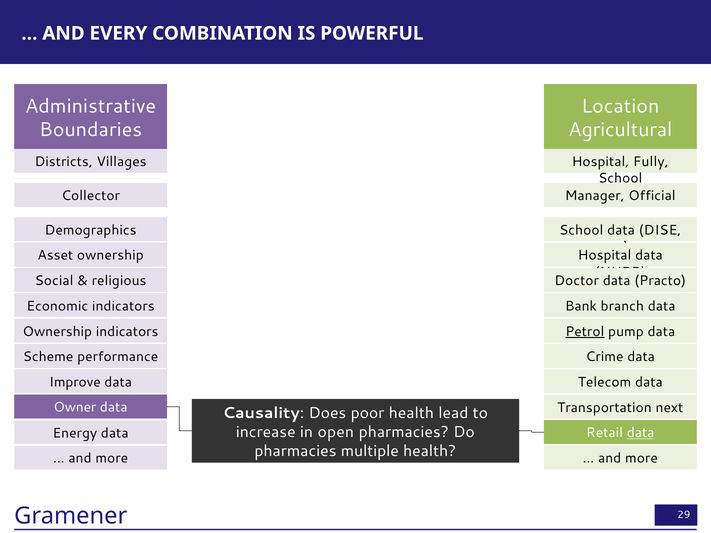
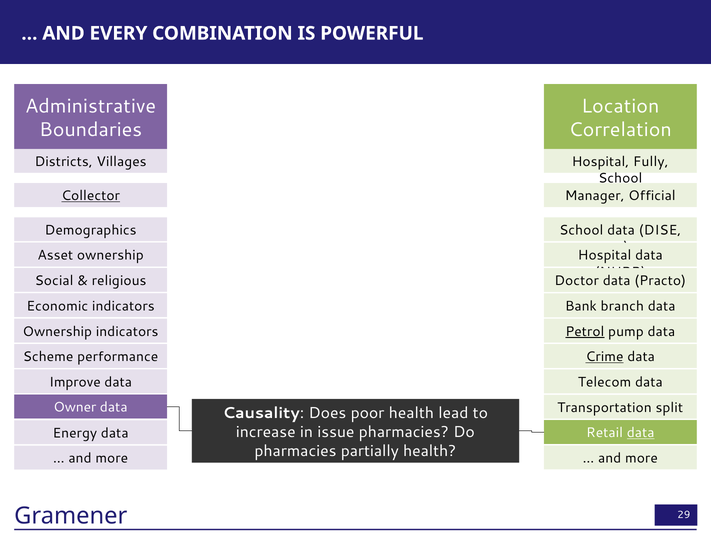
Agricultural: Agricultural -> Correlation
Collector underline: none -> present
Crime underline: none -> present
next: next -> split
open: open -> issue
multiple: multiple -> partially
